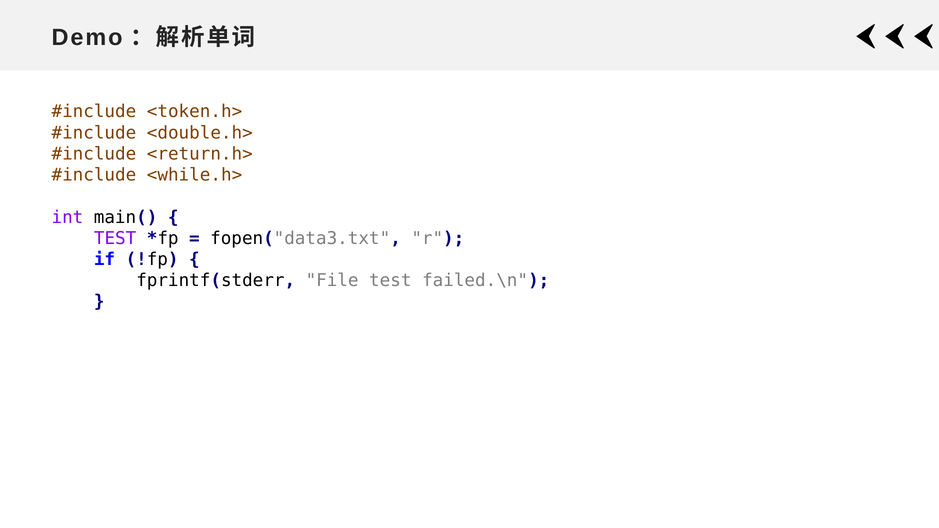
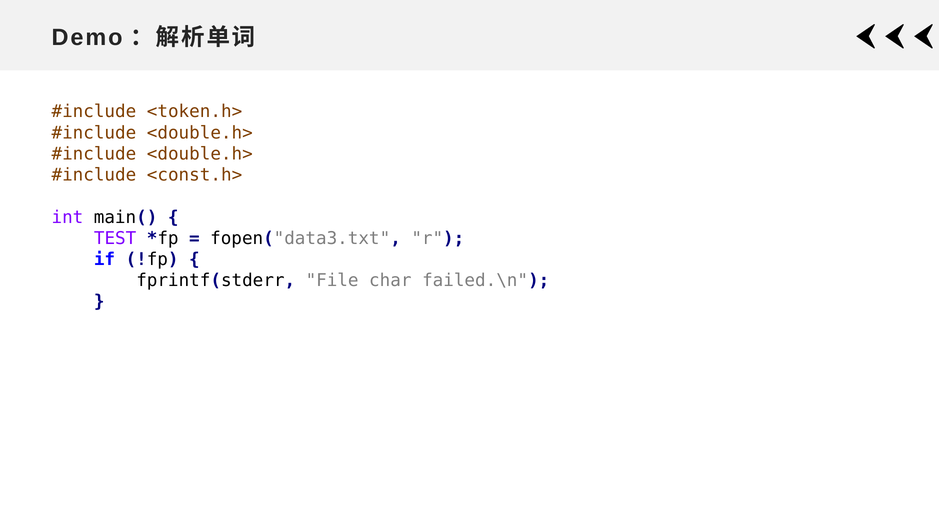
<return.h> at (200, 154): <return.h> -> <double.h>
<while.h>: <while.h> -> <const.h>
File test: test -> char
